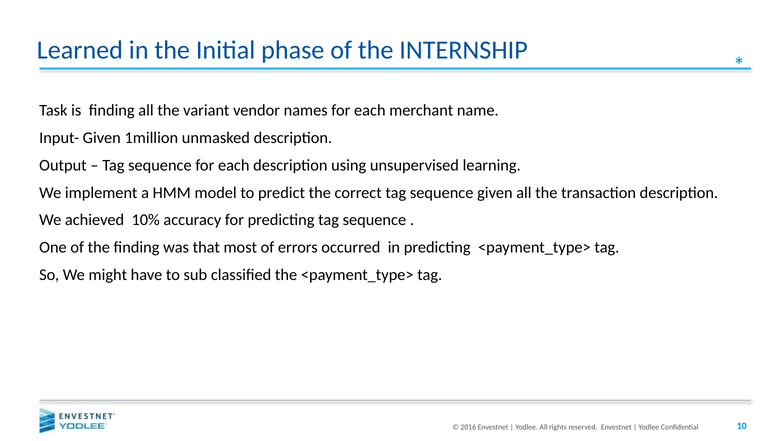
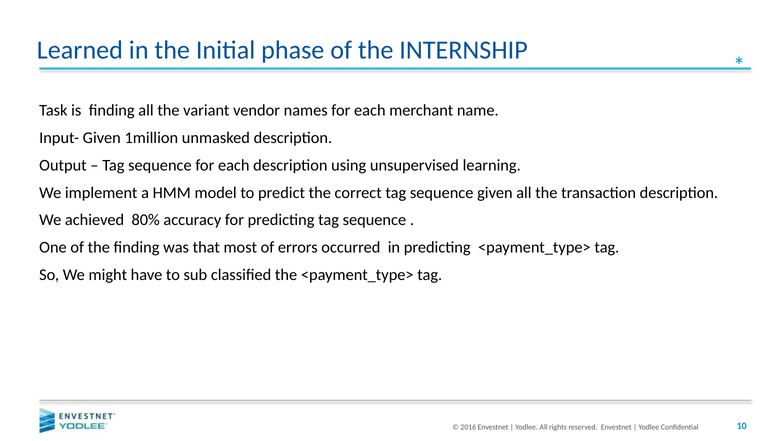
10%: 10% -> 80%
